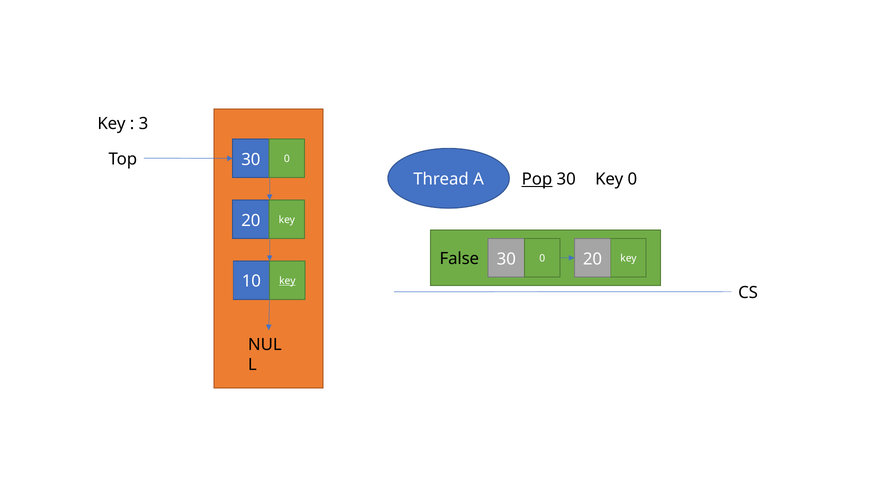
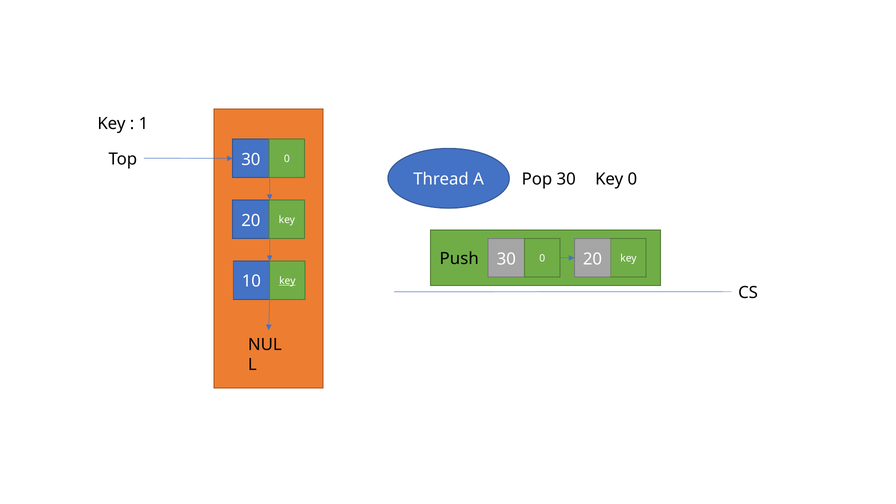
3: 3 -> 1
Pop underline: present -> none
False: False -> Push
